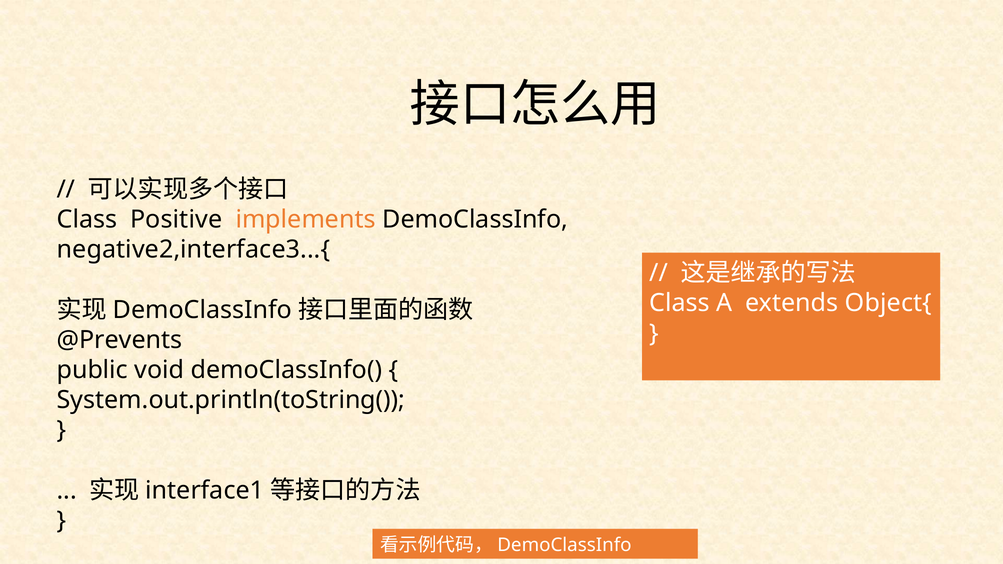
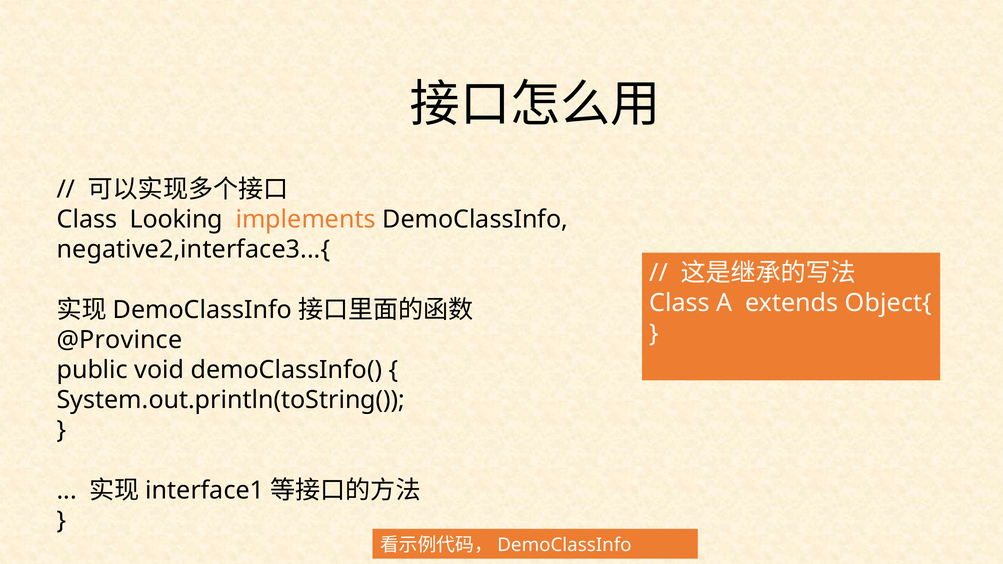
Positive: Positive -> Looking
@Prevents: @Prevents -> @Province
